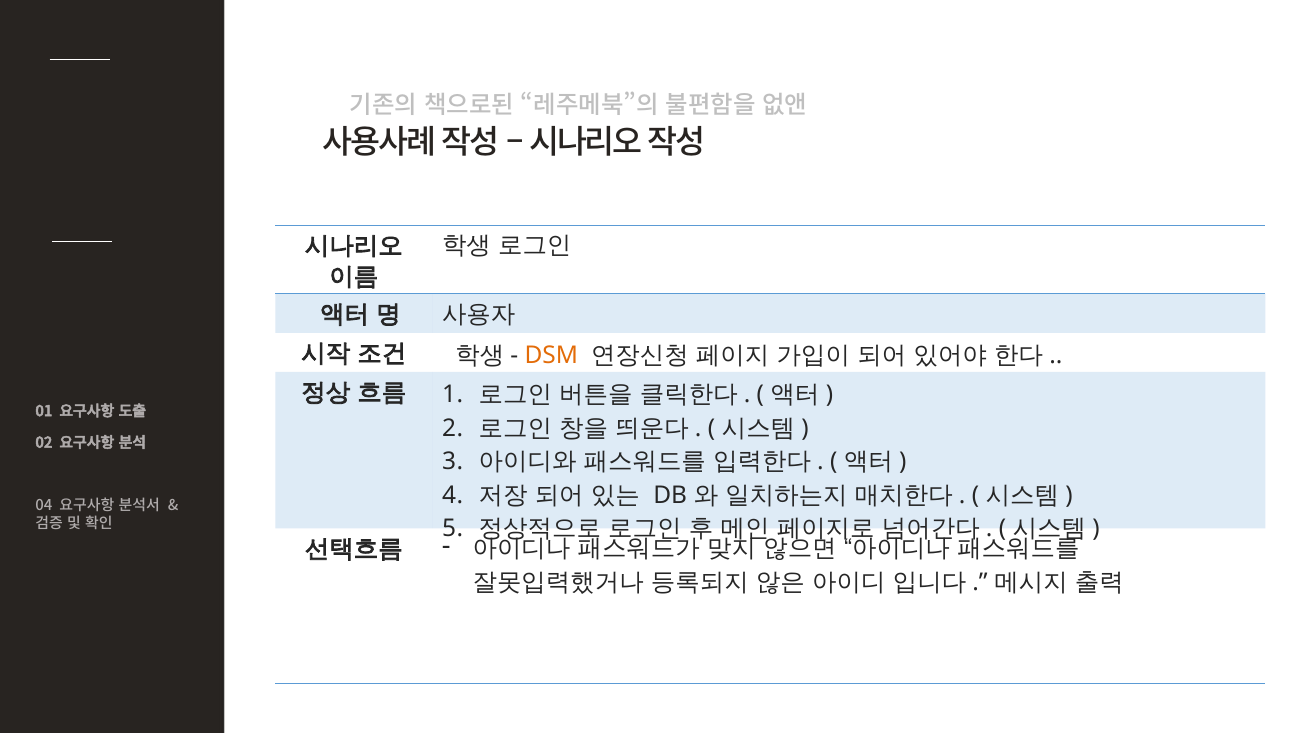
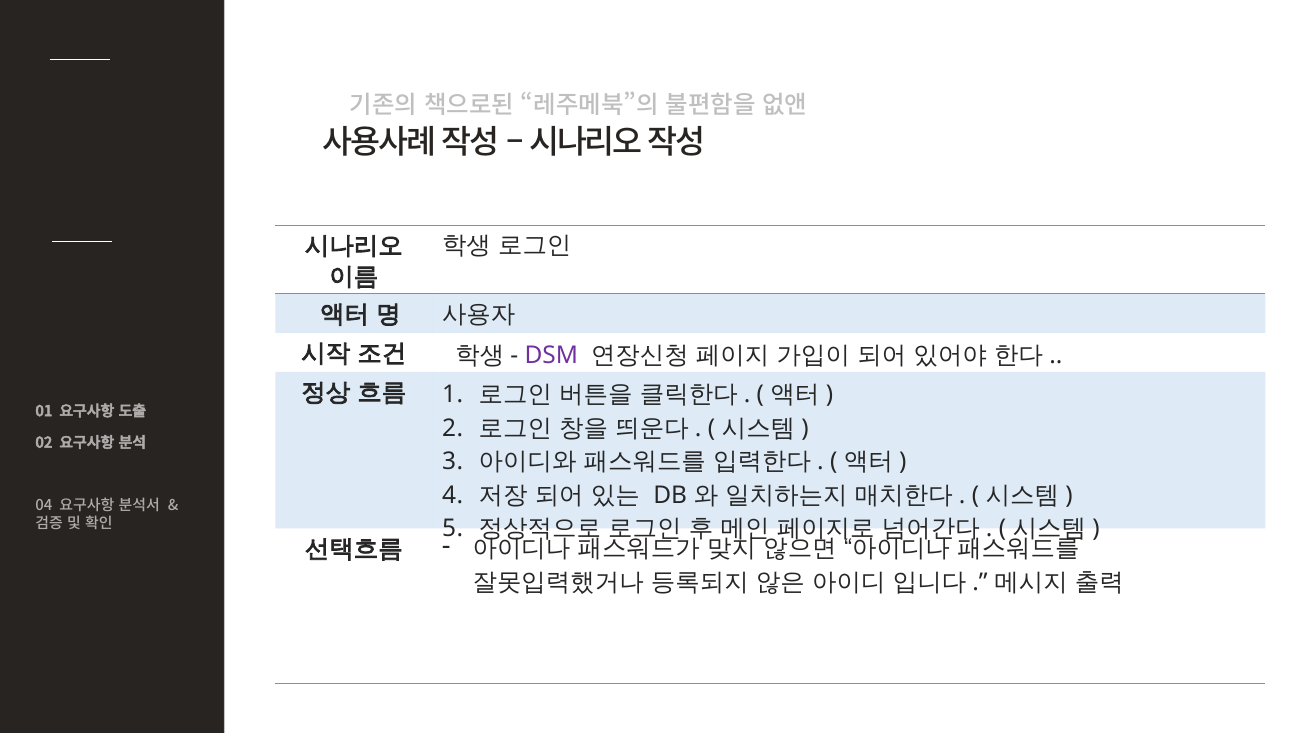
DSM colour: orange -> purple
